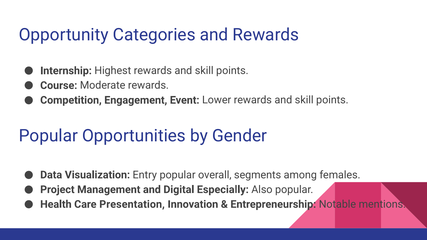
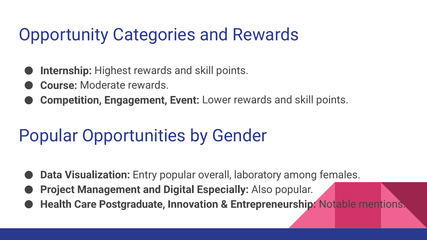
segments: segments -> laboratory
Presentation: Presentation -> Postgraduate
